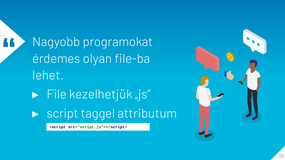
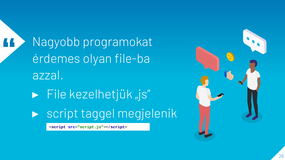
lehet: lehet -> azzal
attributum: attributum -> megjelenik
